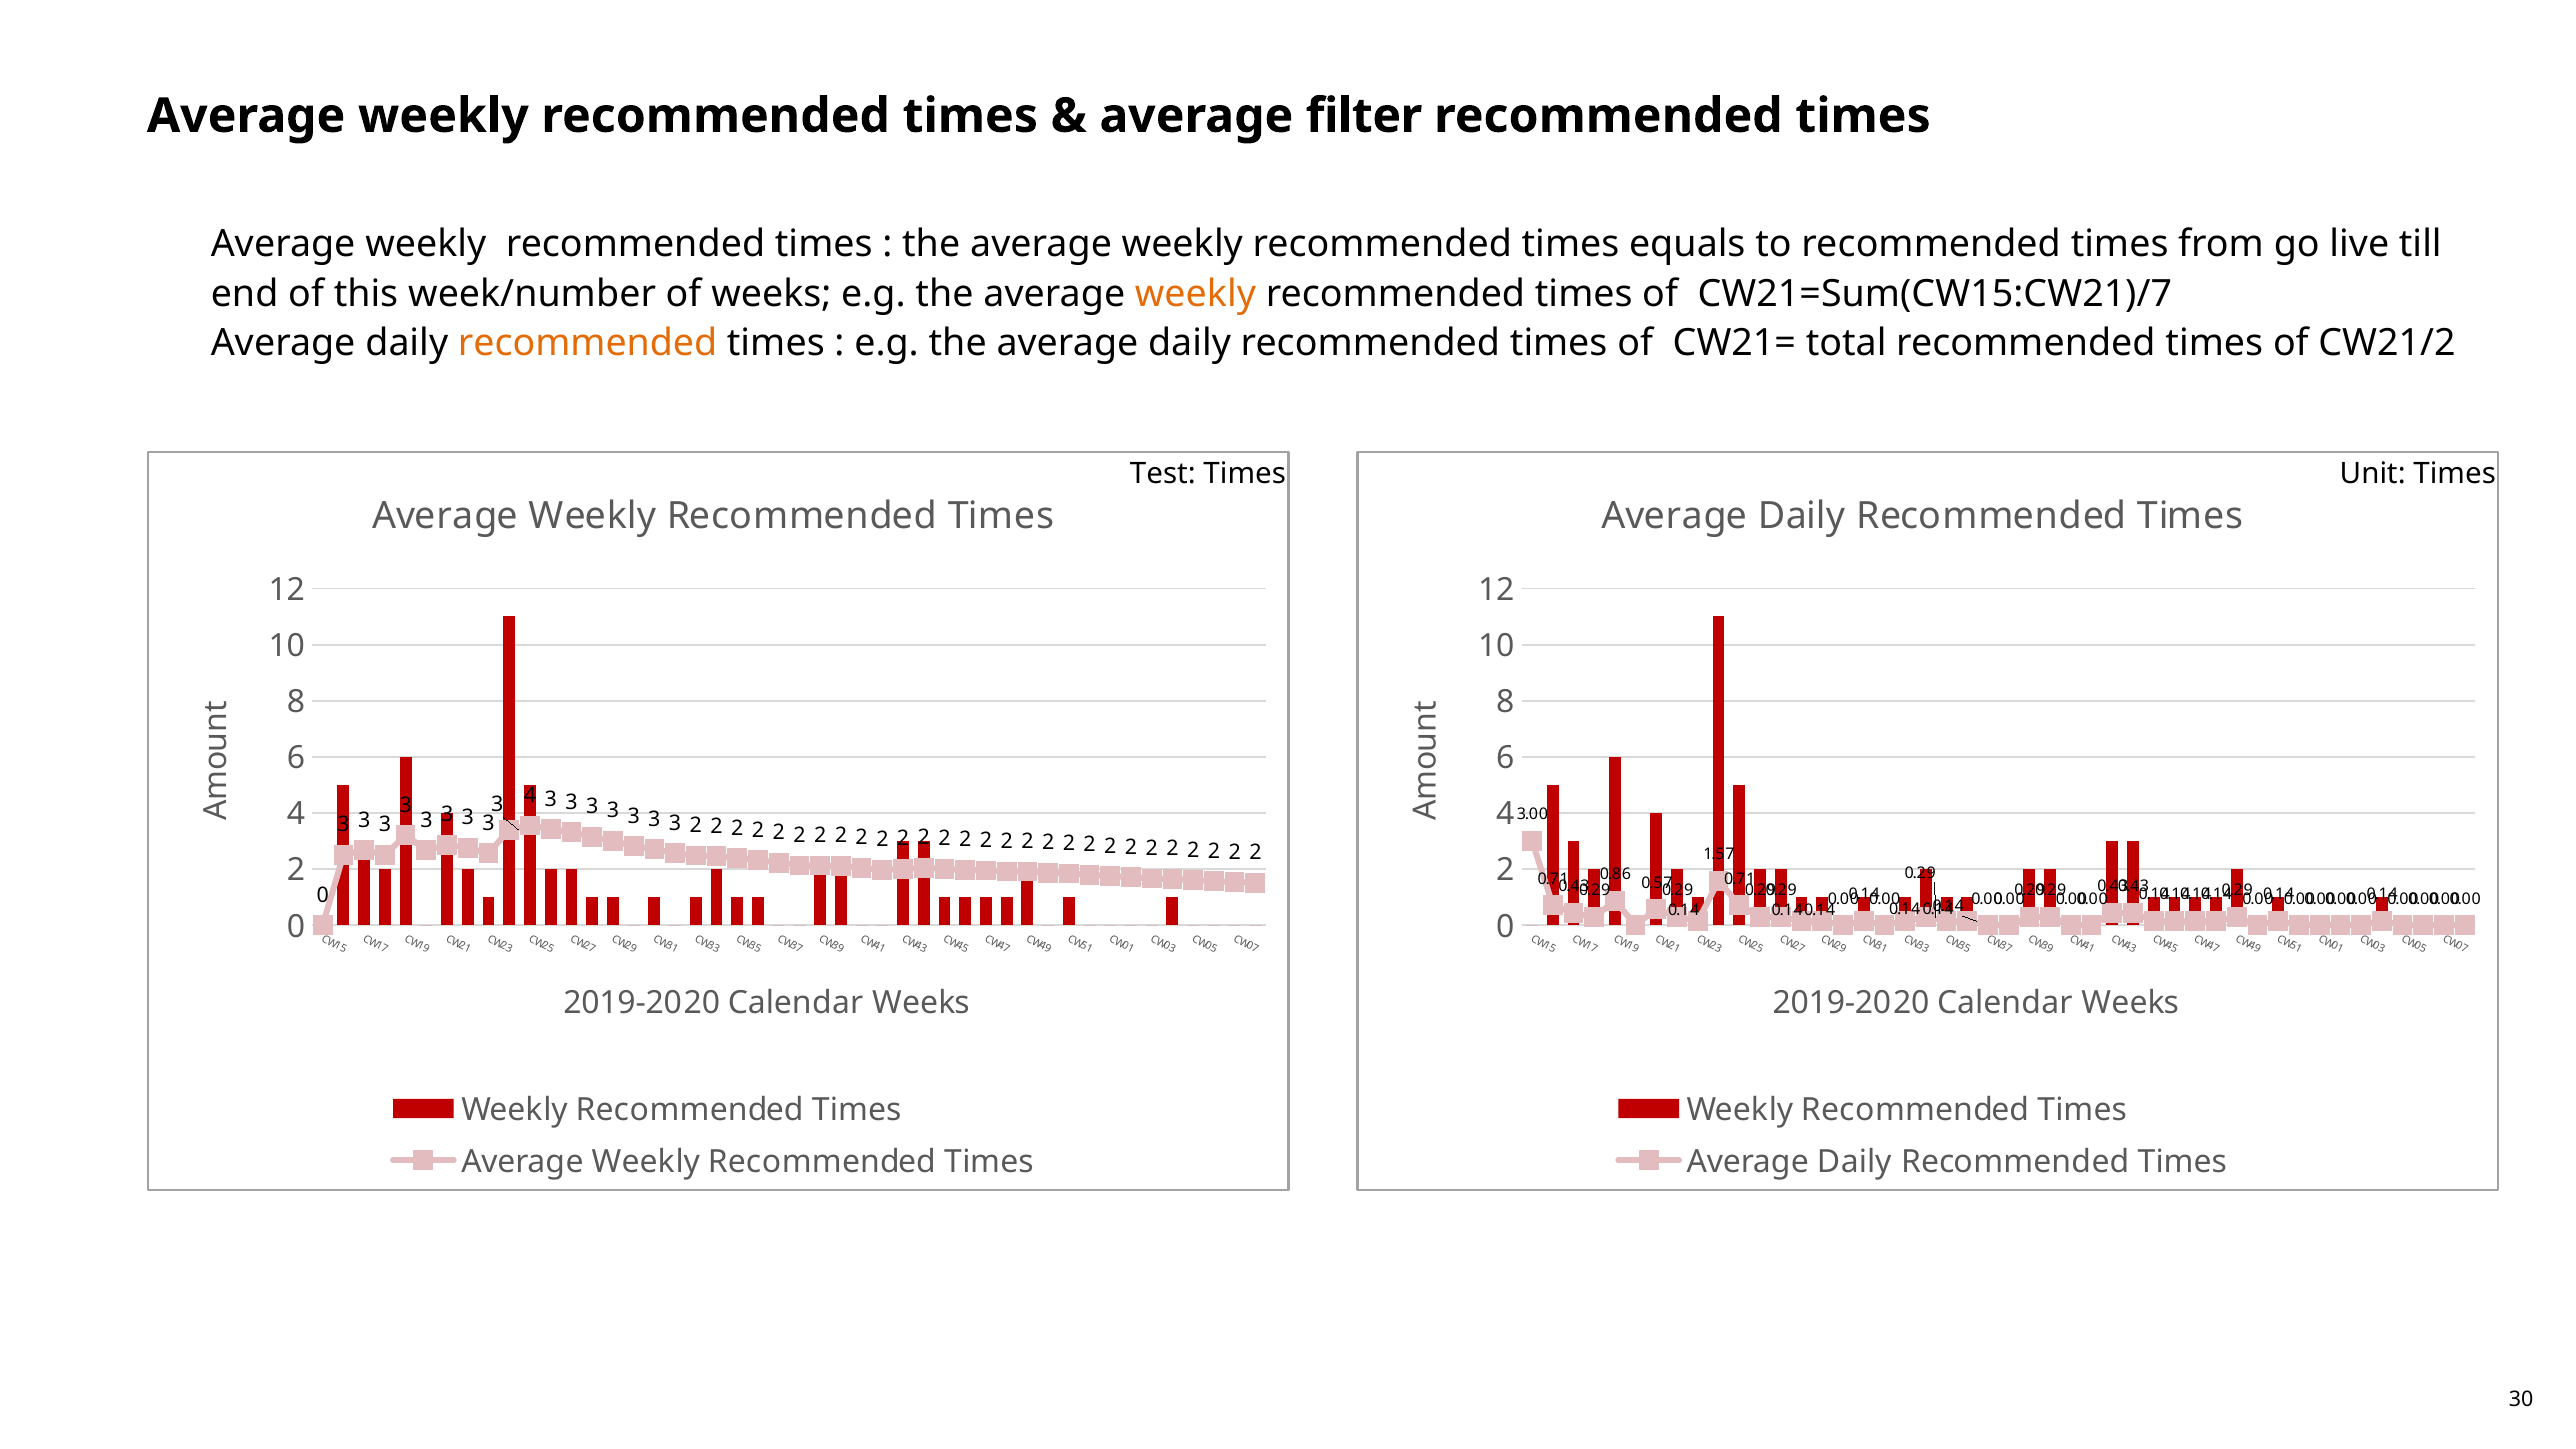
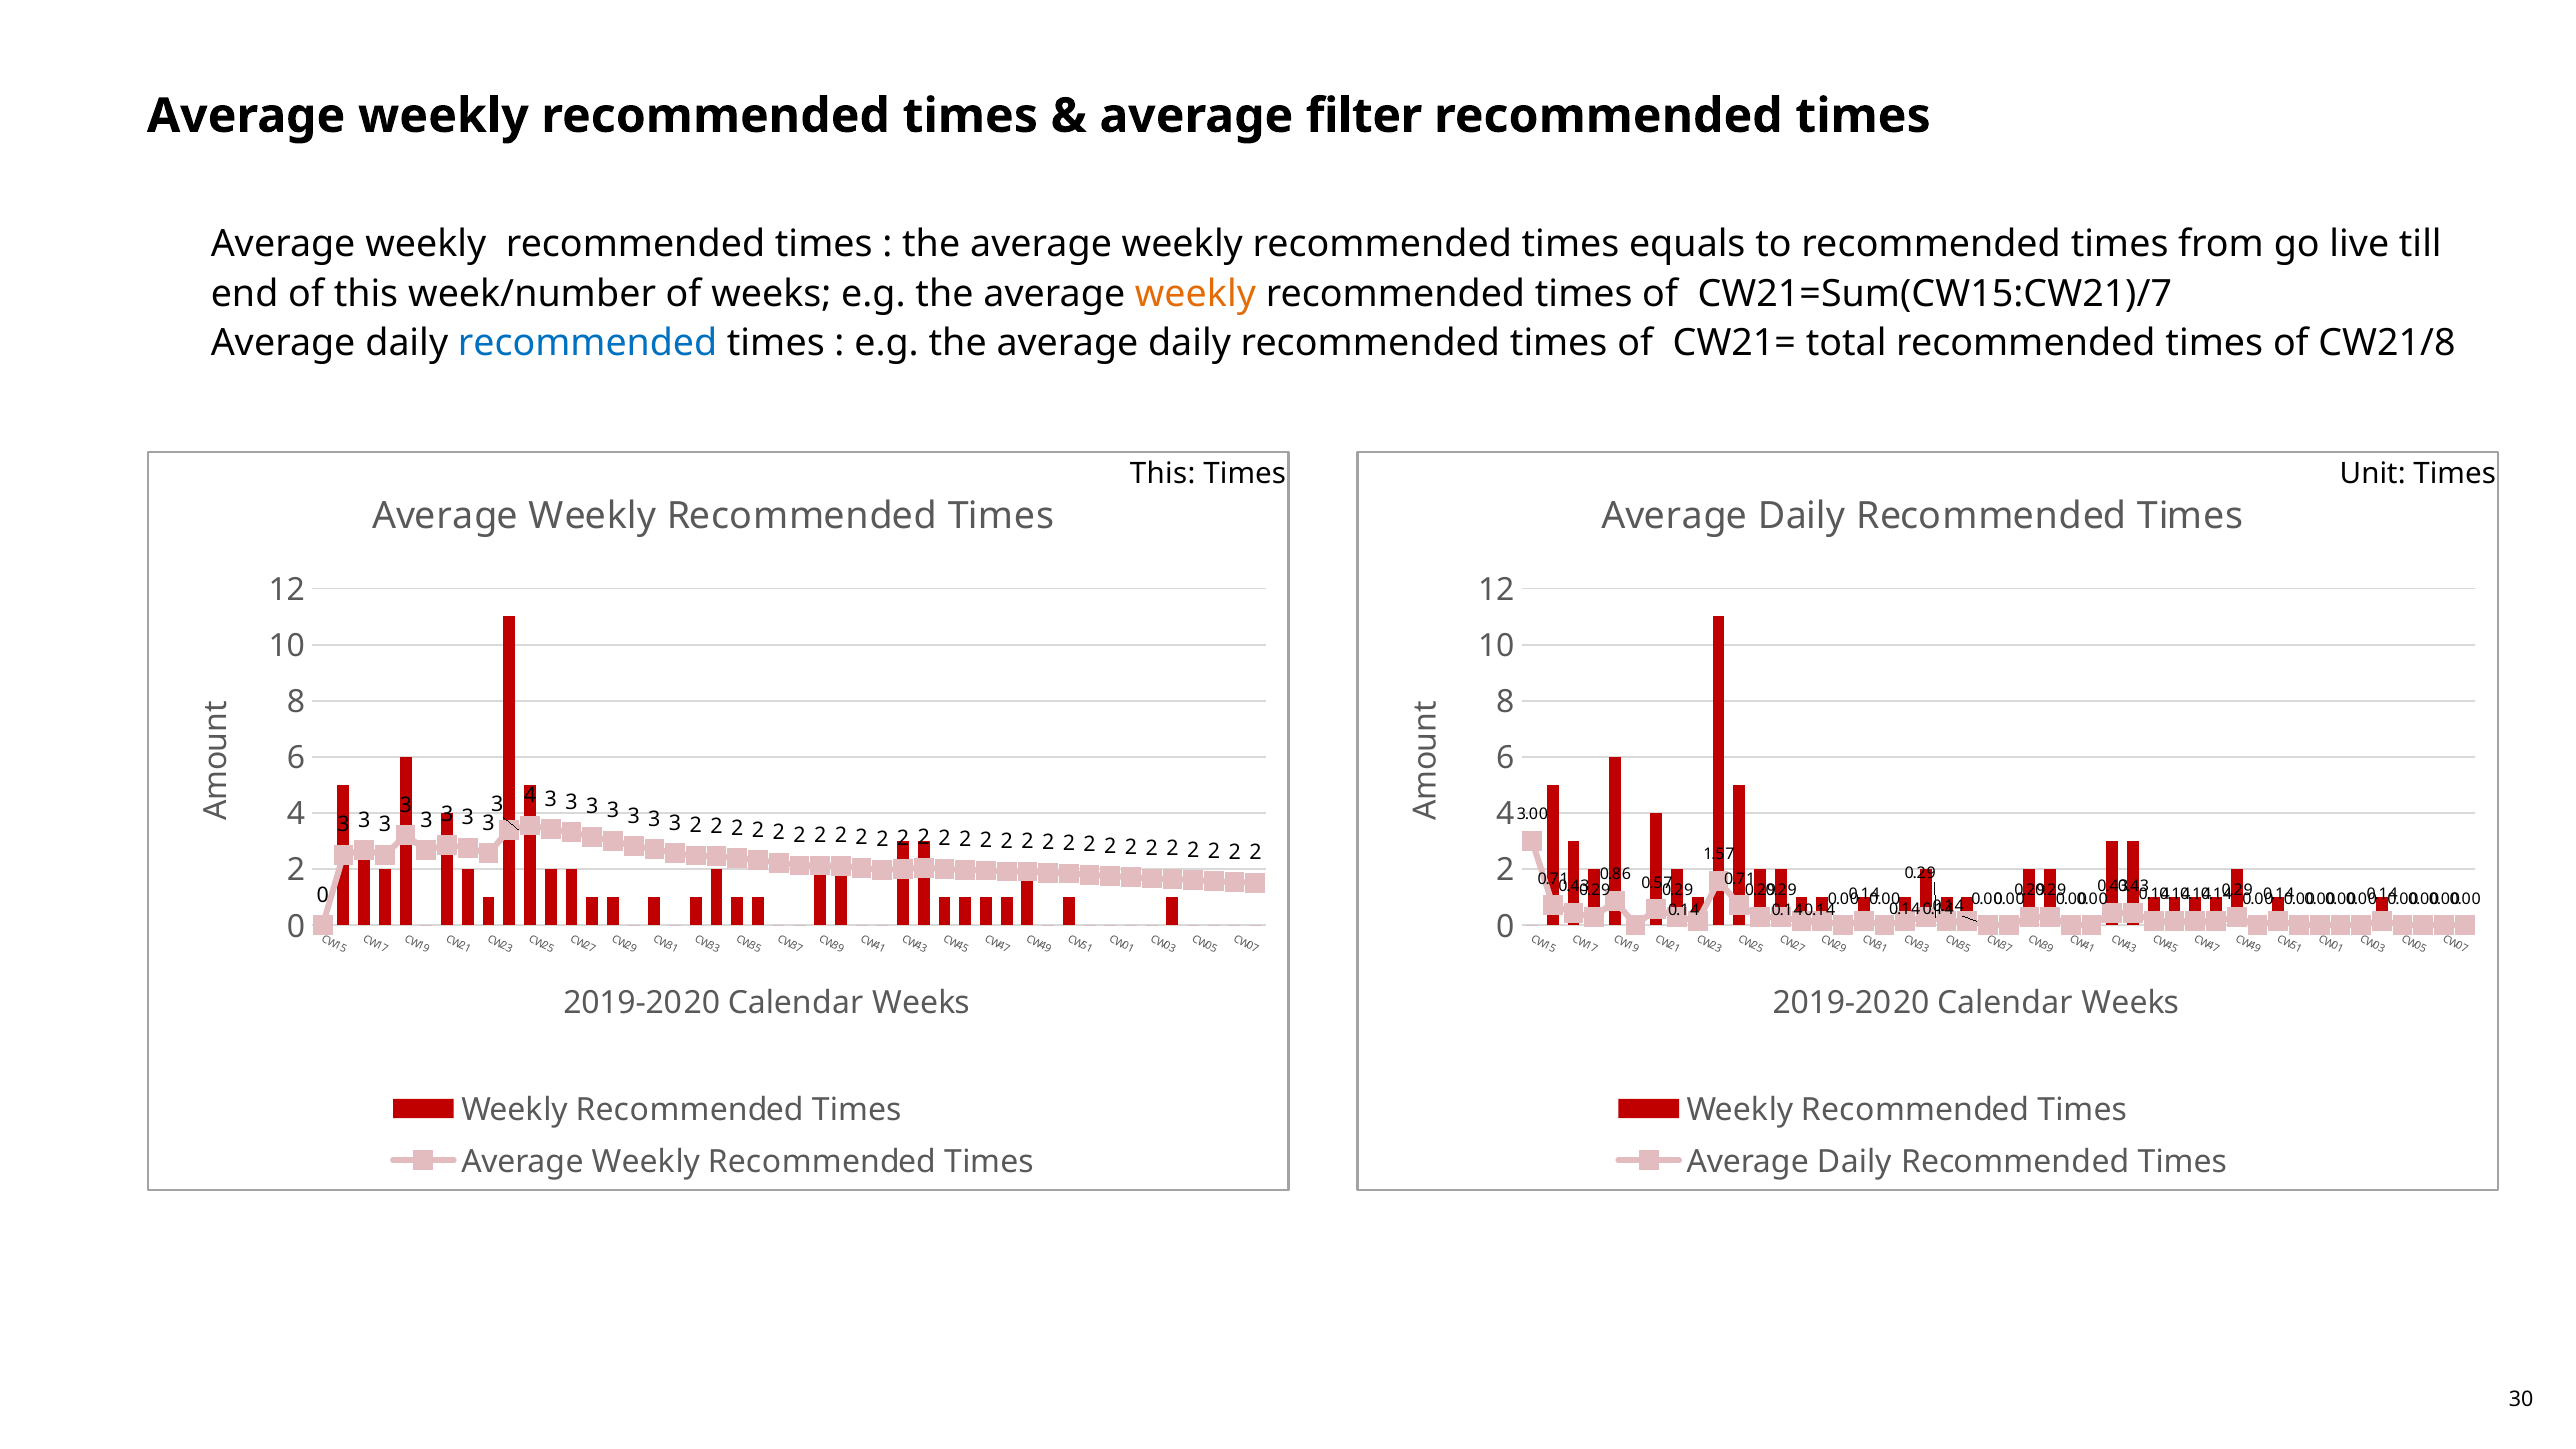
recommended at (588, 343) colour: orange -> blue
CW21/2: CW21/2 -> CW21/8
Test at (1163, 474): Test -> This
